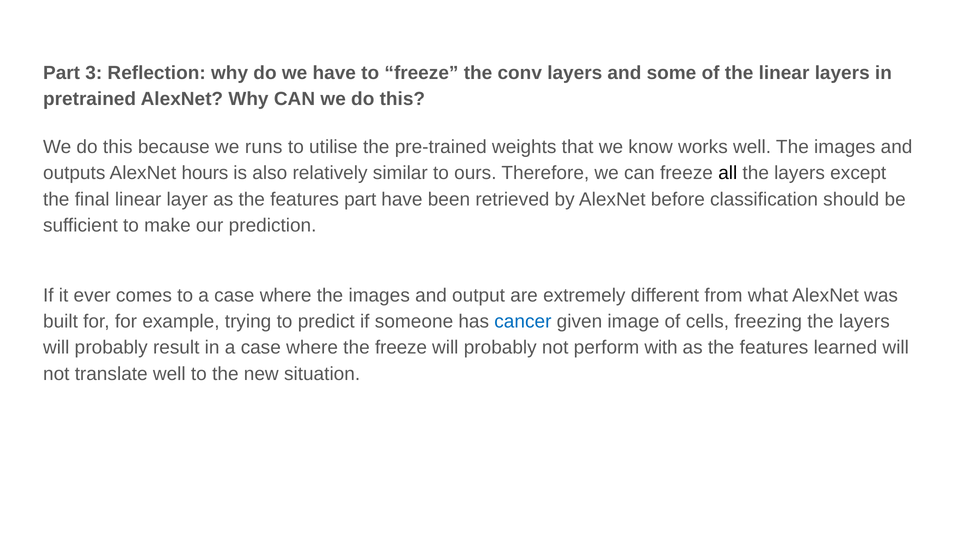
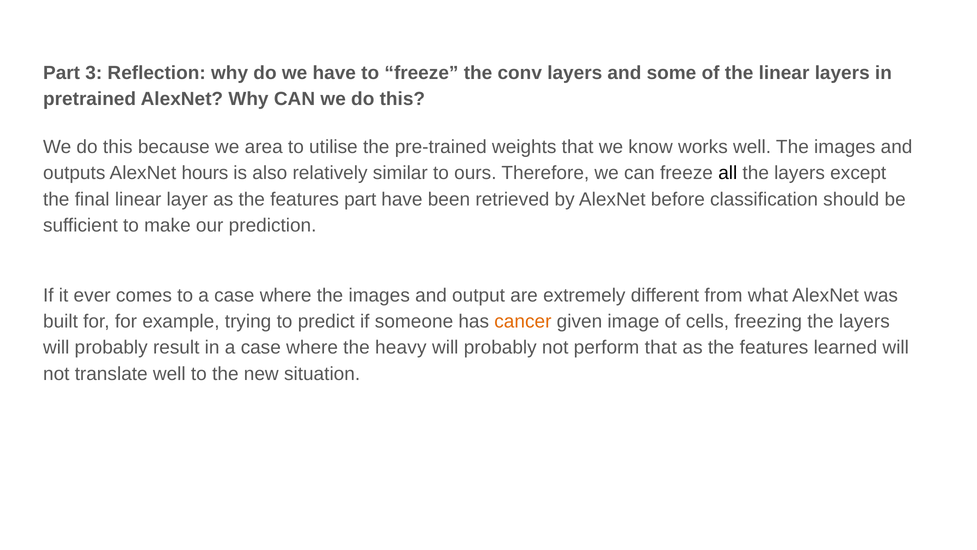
runs: runs -> area
cancer colour: blue -> orange
the freeze: freeze -> heavy
perform with: with -> that
